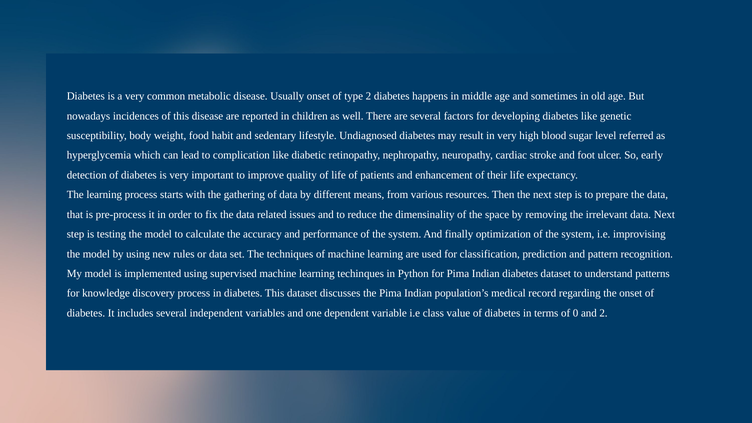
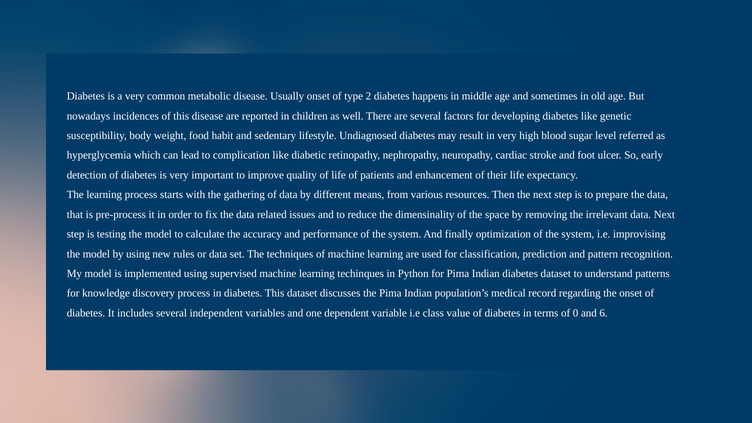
and 2: 2 -> 6
